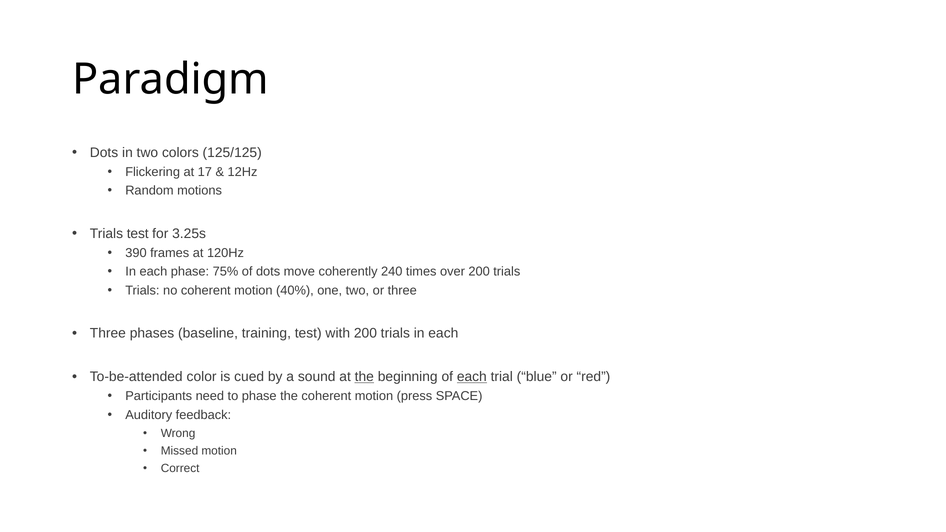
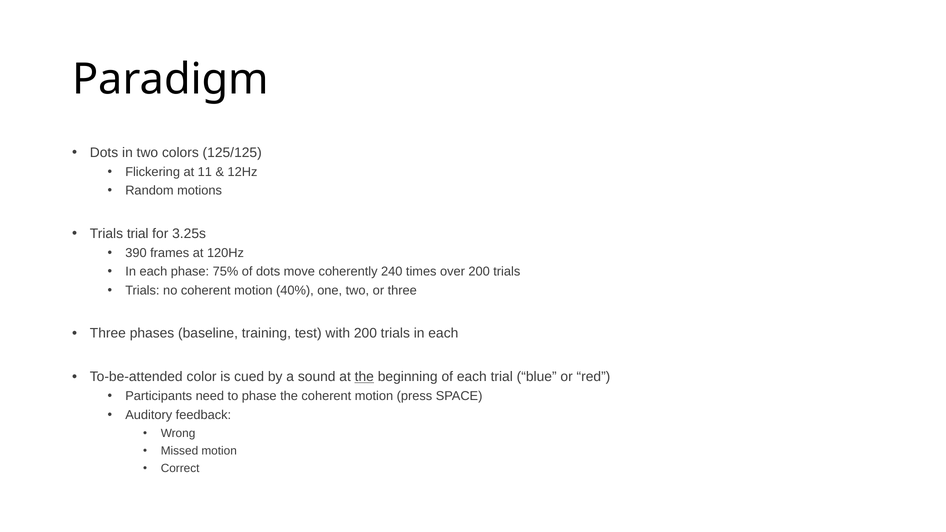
17: 17 -> 11
Trials test: test -> trial
each at (472, 377) underline: present -> none
